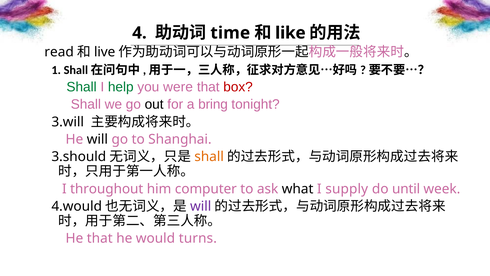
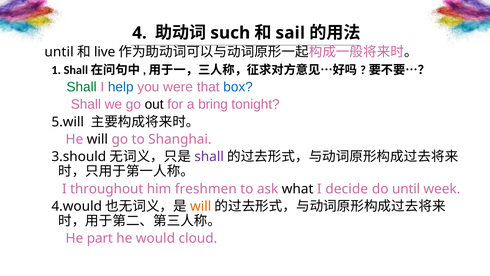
time: time -> such
like: like -> sail
read at (59, 52): read -> until
help colour: green -> blue
box colour: red -> blue
3.will: 3.will -> 5.will
shall at (209, 157) colour: orange -> purple
computer: computer -> freshmen
supply: supply -> decide
will at (201, 206) colour: purple -> orange
He that: that -> part
turns: turns -> cloud
